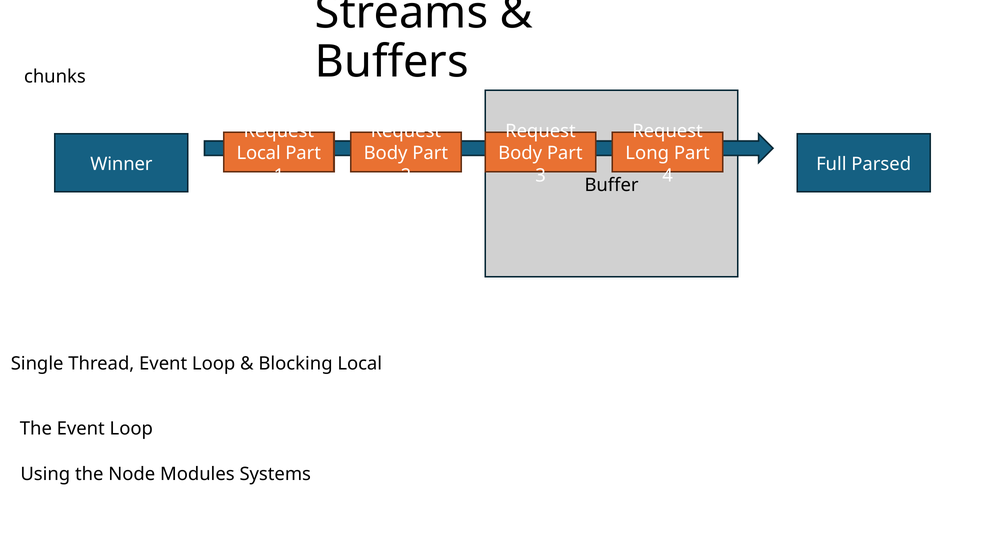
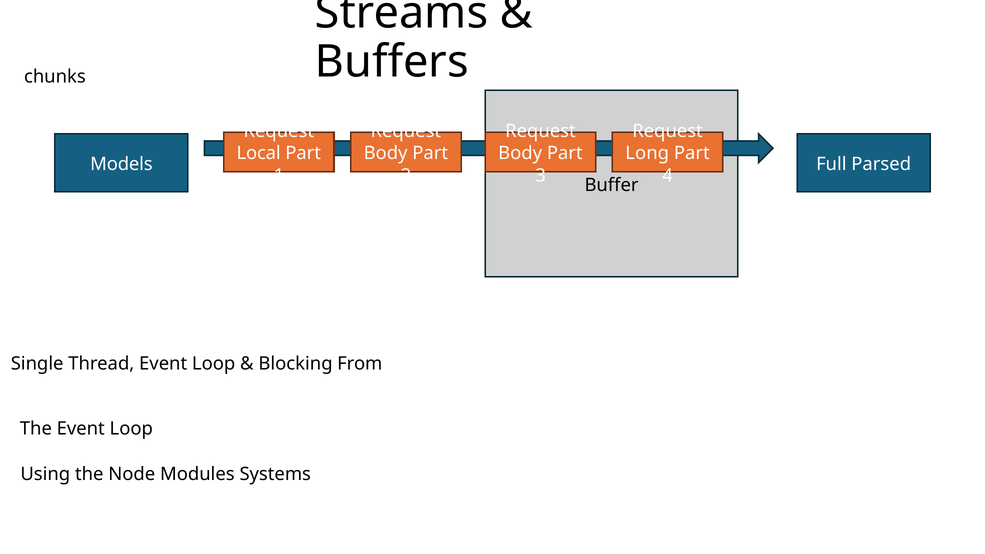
Winner: Winner -> Models
Blocking Local: Local -> From
